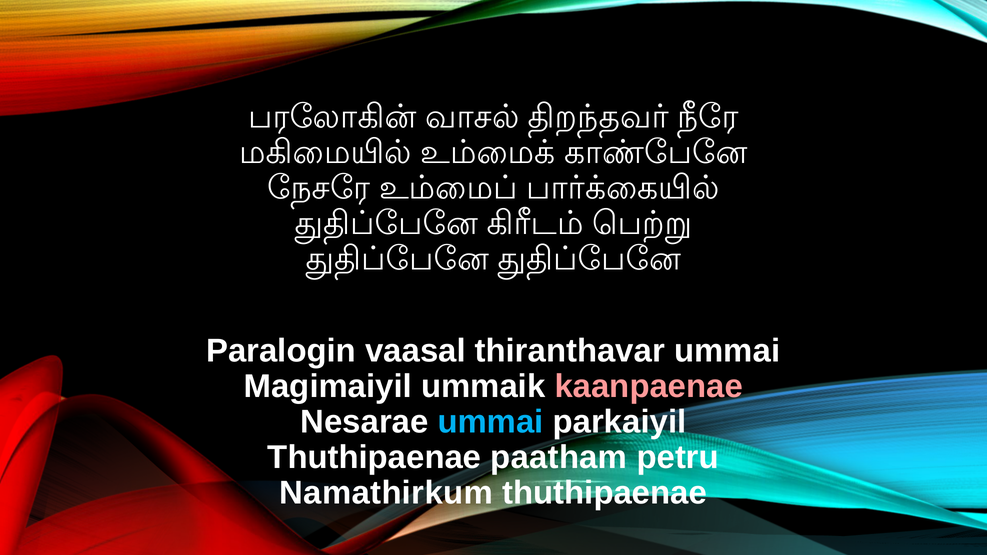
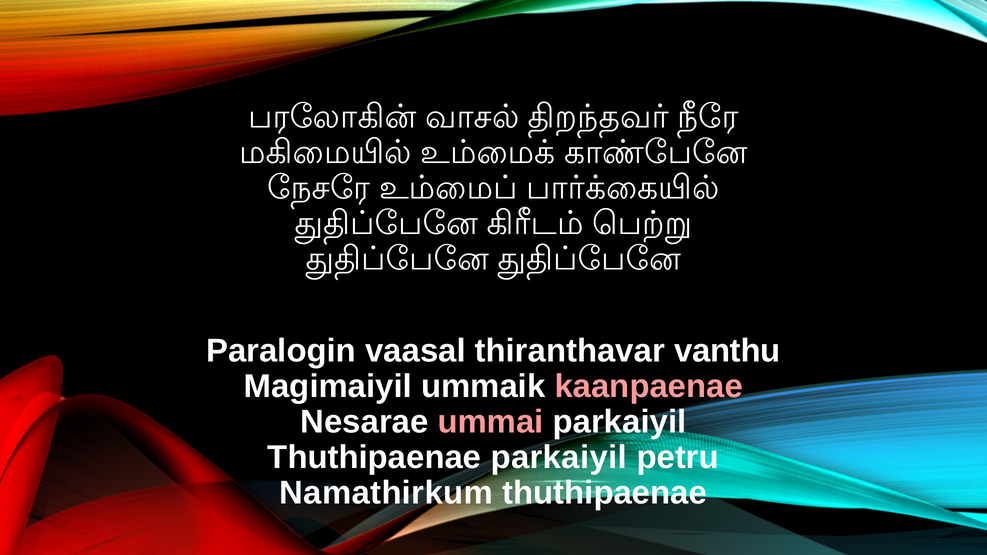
thiranthavar ummai: ummai -> vanthu
ummai at (491, 422) colour: light blue -> pink
Thuthipaenae paatham: paatham -> parkaiyil
